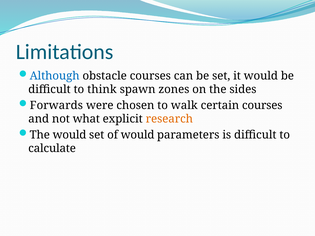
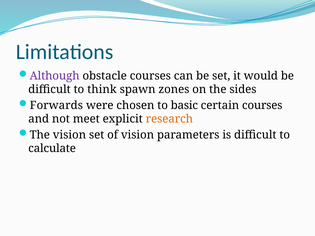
Although colour: blue -> purple
walk: walk -> basic
what: what -> meet
The would: would -> vision
of would: would -> vision
